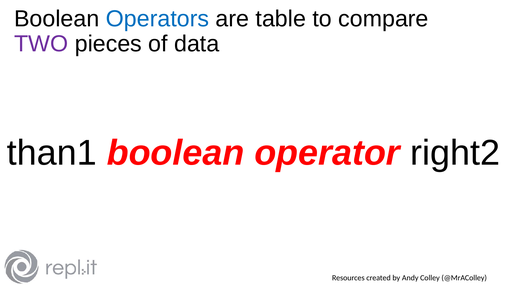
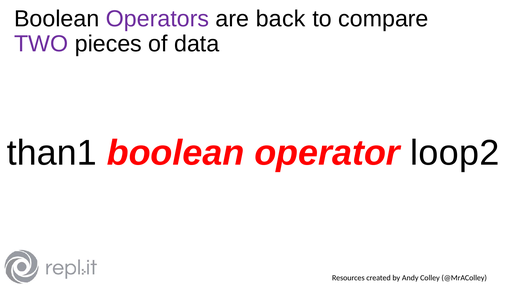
Operators colour: blue -> purple
table: table -> back
right2: right2 -> loop2
